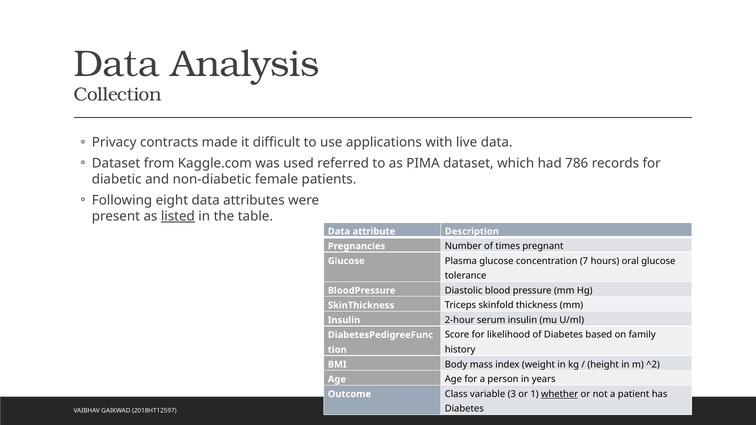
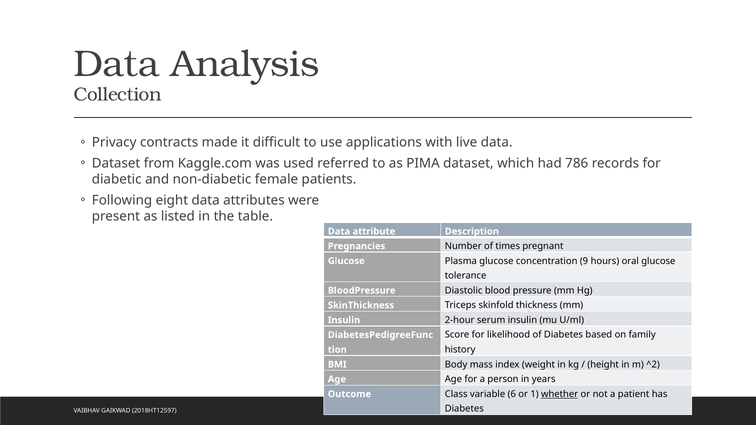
listed underline: present -> none
7: 7 -> 9
3: 3 -> 6
